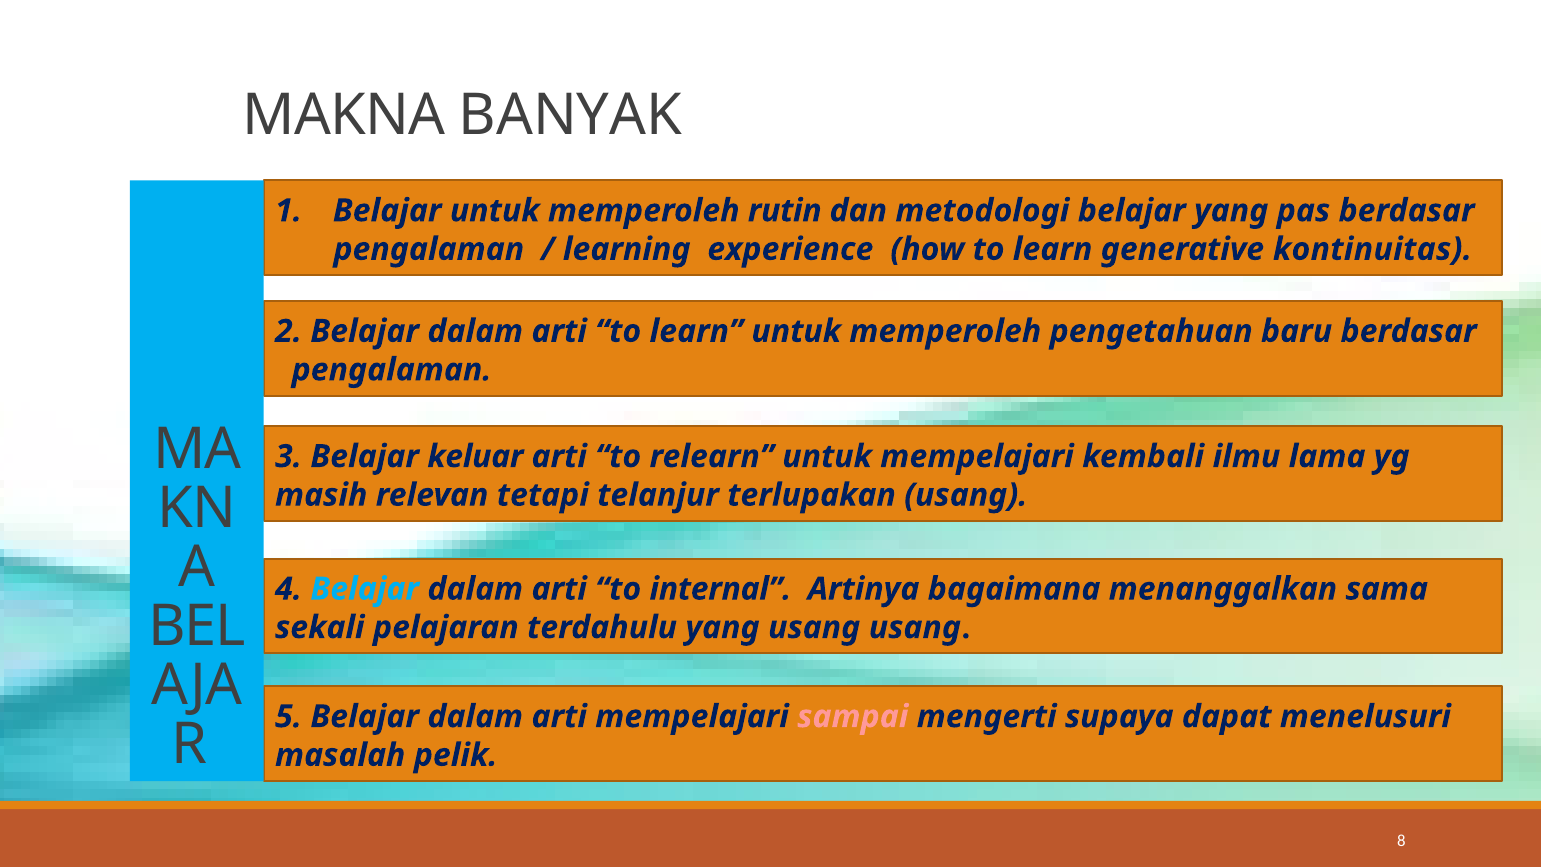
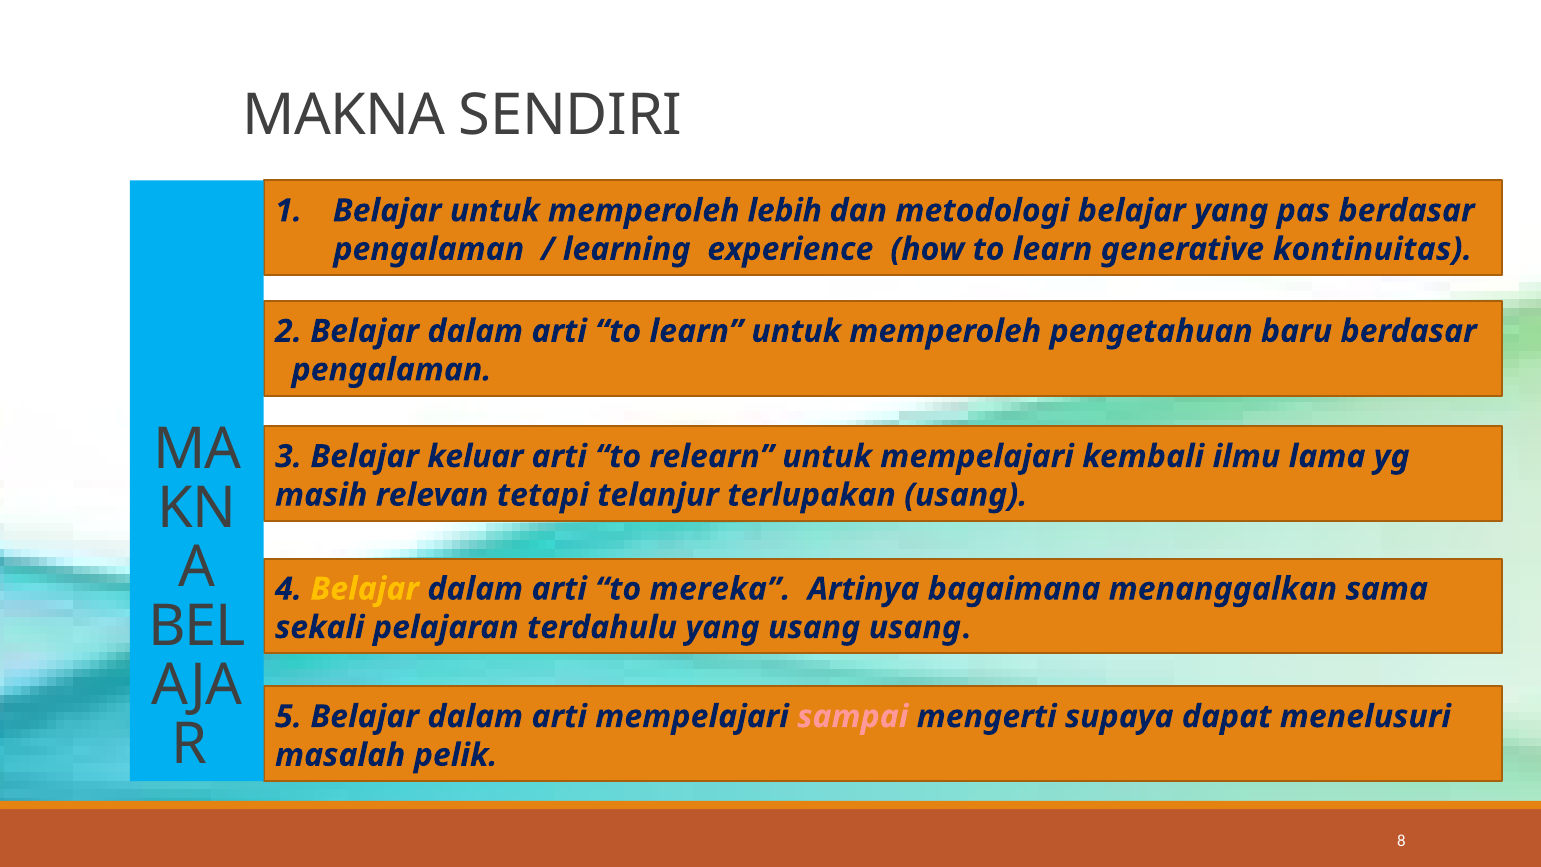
BANYAK: BANYAK -> SENDIRI
rutin: rutin -> lebih
Belajar at (365, 589) colour: light blue -> yellow
internal: internal -> mereka
